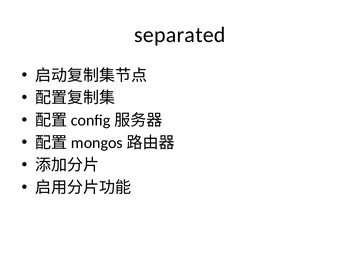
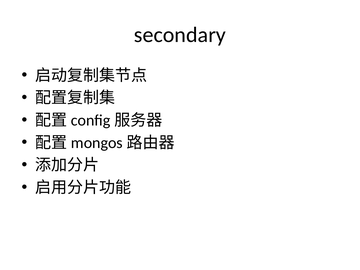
separated: separated -> secondary
